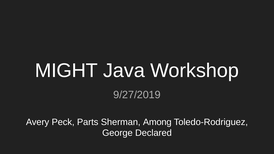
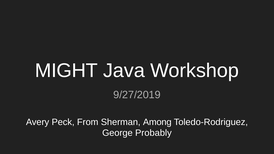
Parts: Parts -> From
Declared: Declared -> Probably
